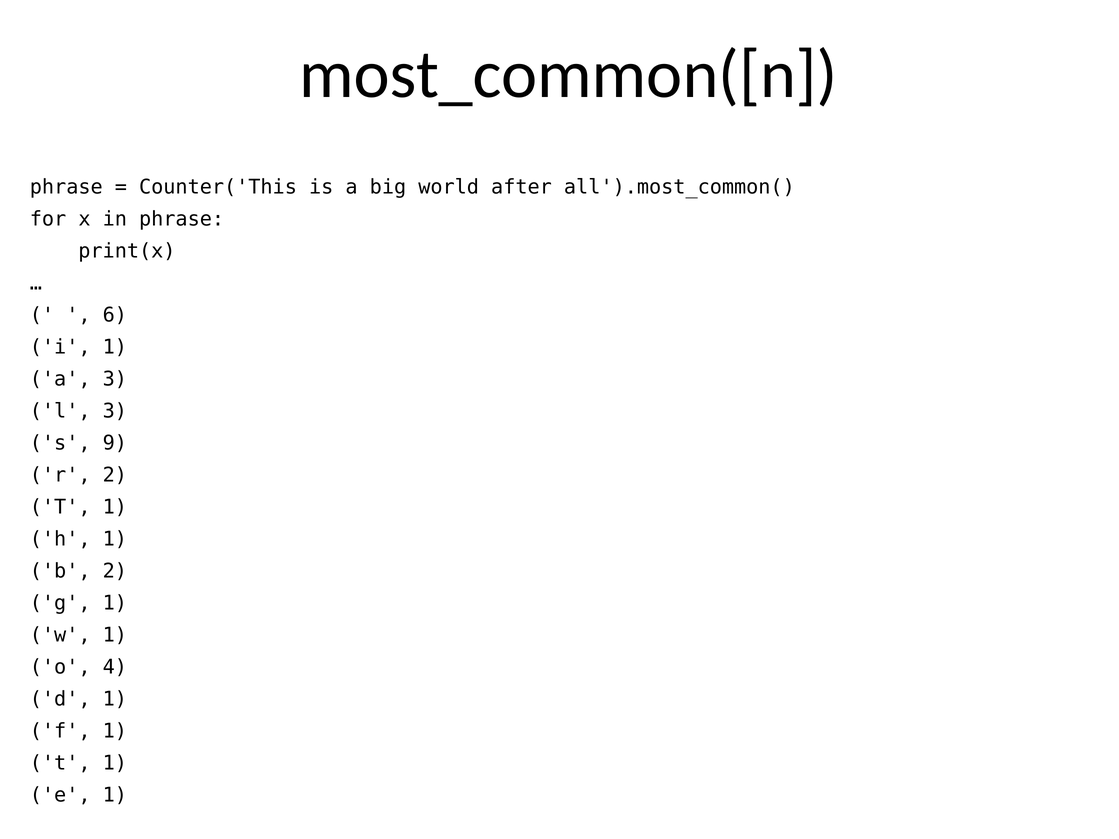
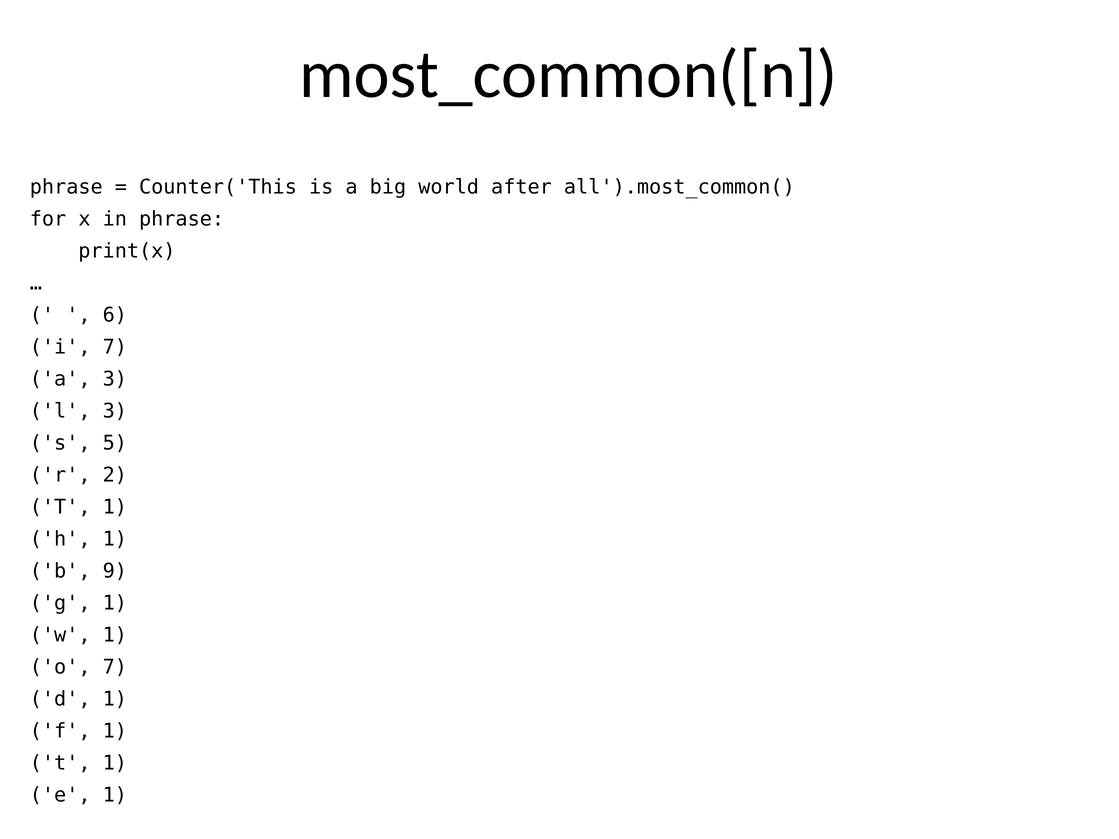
i 1: 1 -> 7
9: 9 -> 5
b 2: 2 -> 9
o 4: 4 -> 7
